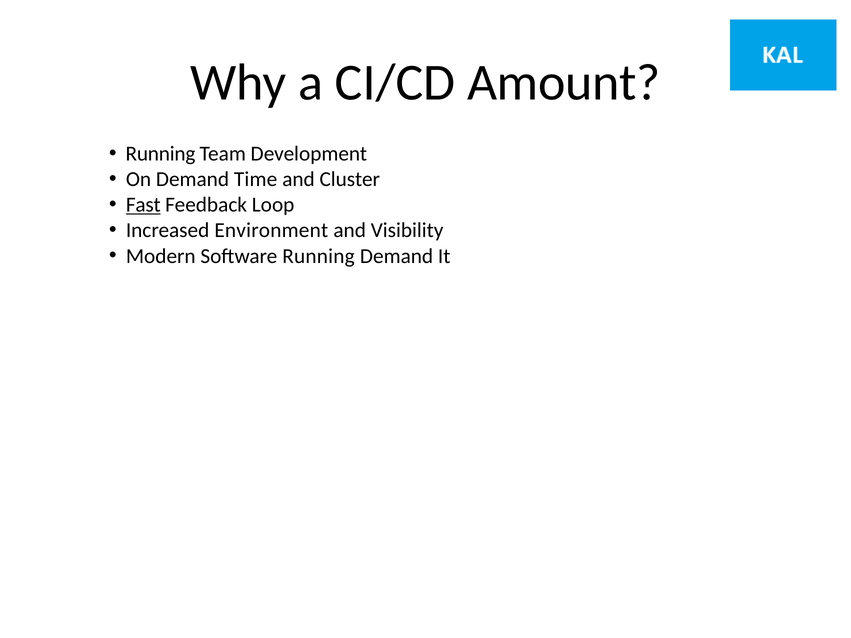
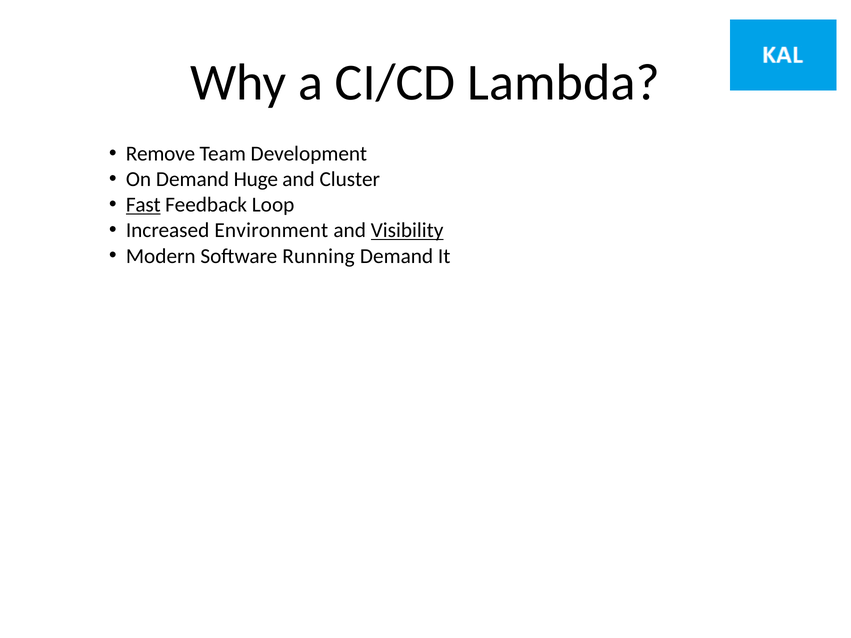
Amount: Amount -> Lambda
Running at (160, 154): Running -> Remove
Time: Time -> Huge
Visibility underline: none -> present
